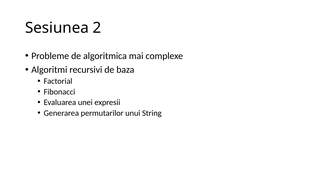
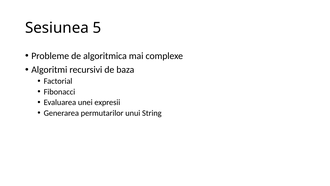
2: 2 -> 5
